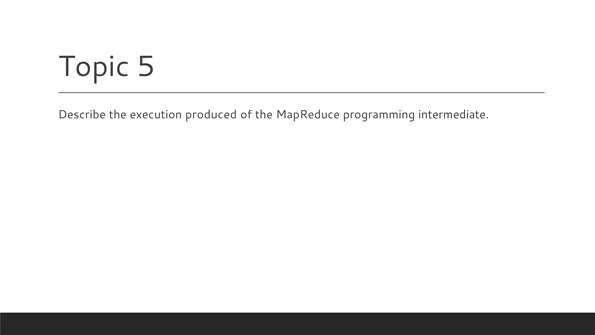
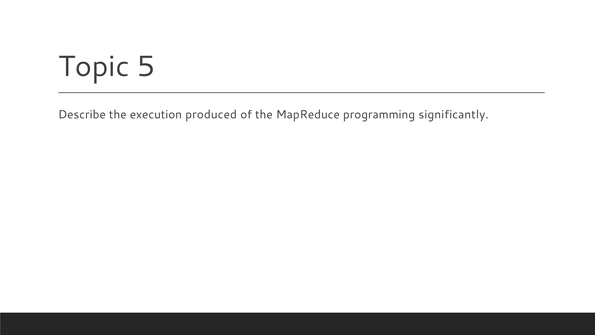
intermediate: intermediate -> significantly
